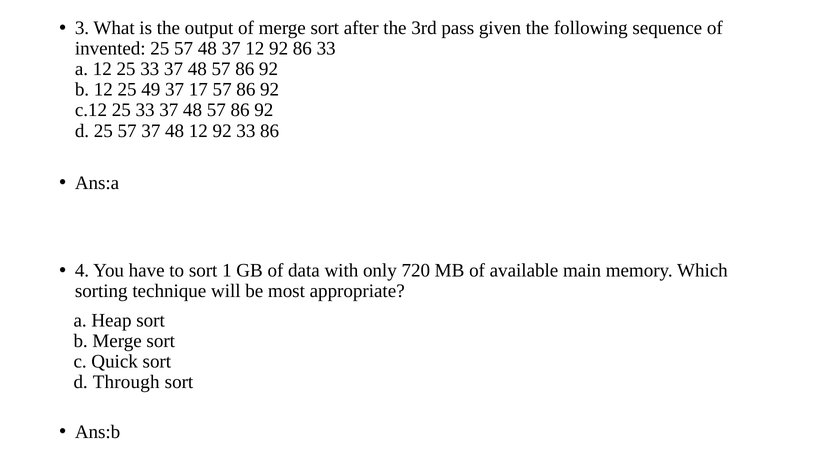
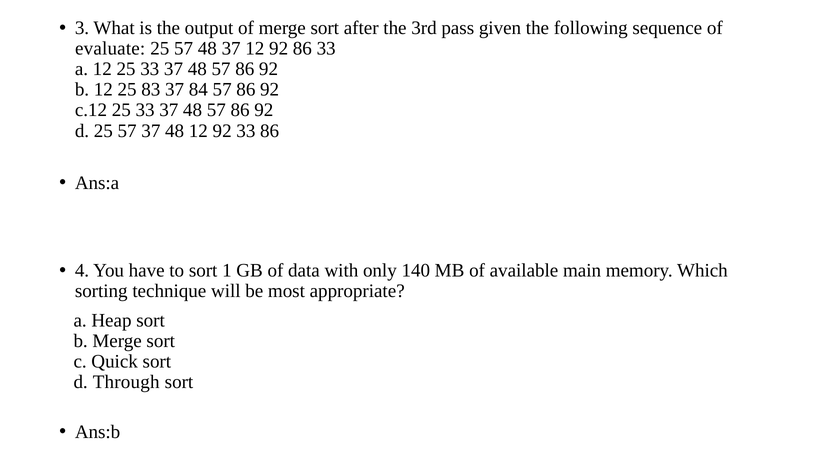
invented: invented -> evaluate
49: 49 -> 83
17: 17 -> 84
720: 720 -> 140
